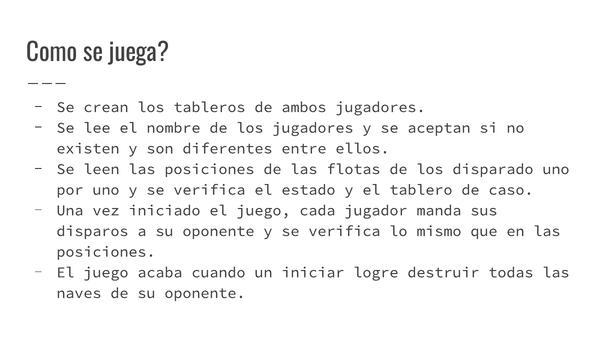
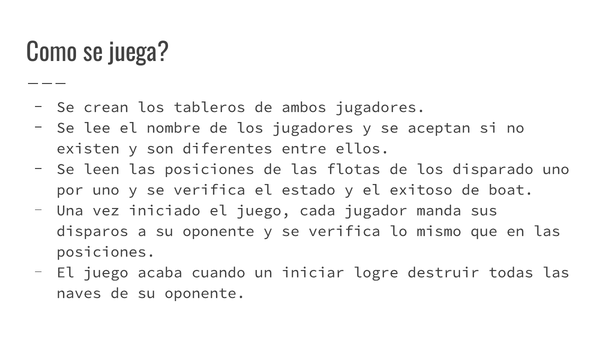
tablero: tablero -> exitoso
caso: caso -> boat
